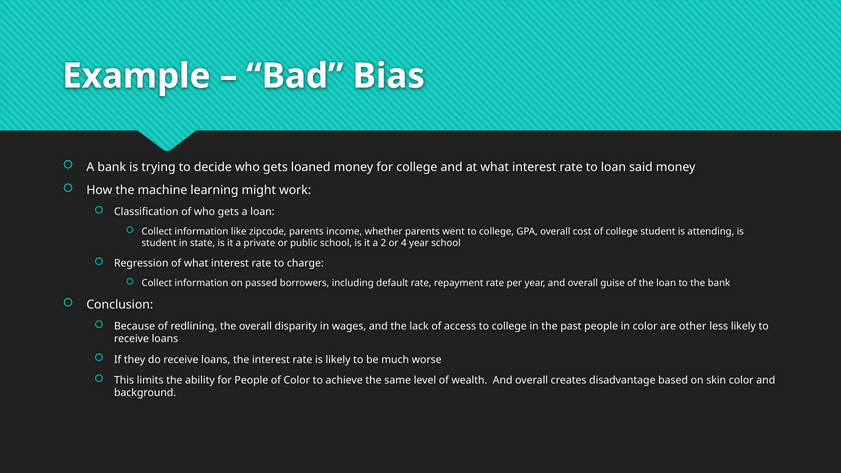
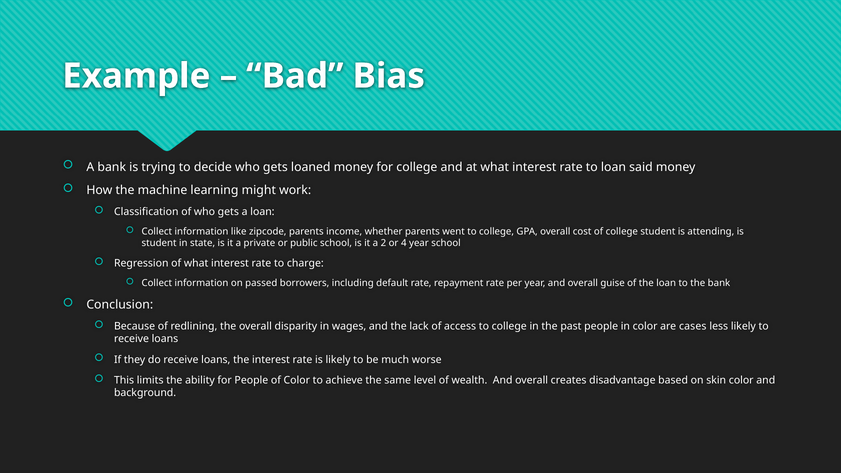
other: other -> cases
